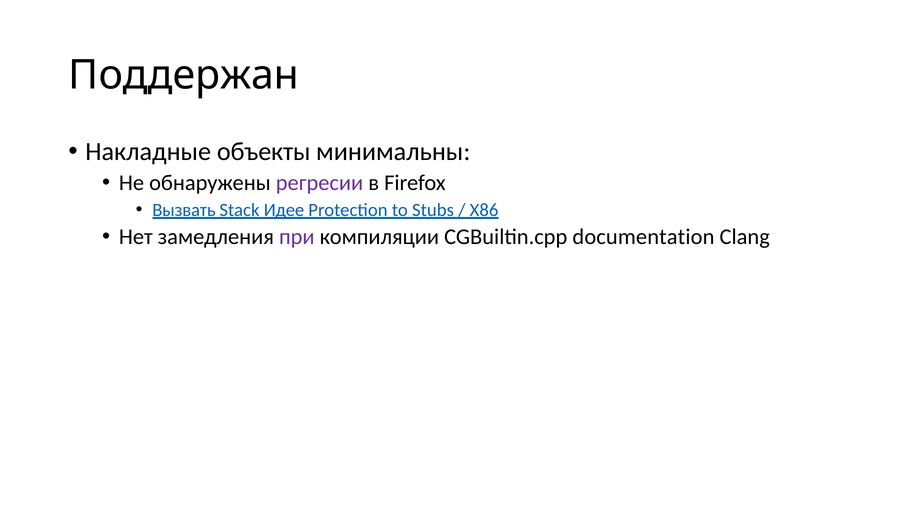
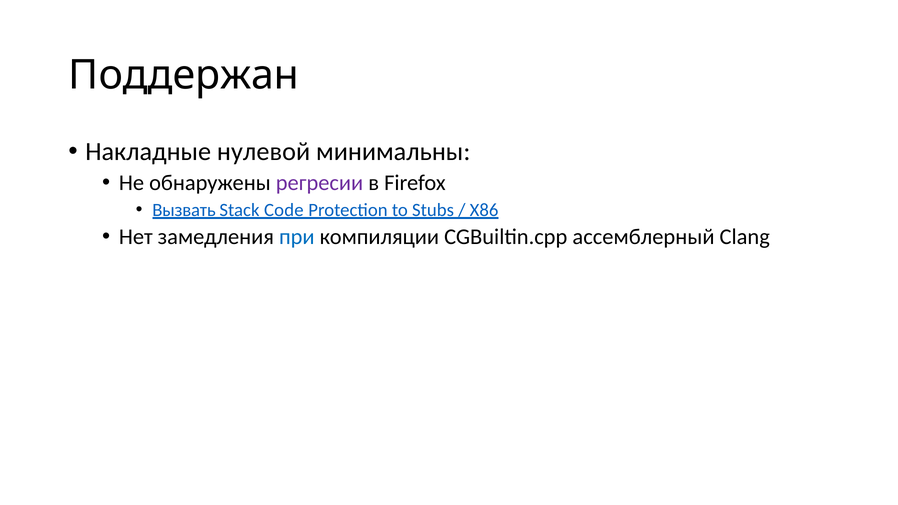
объекты: объекты -> нулевой
Идее: Идее -> Code
при colour: purple -> blue
documentation: documentation -> ассемблерный
